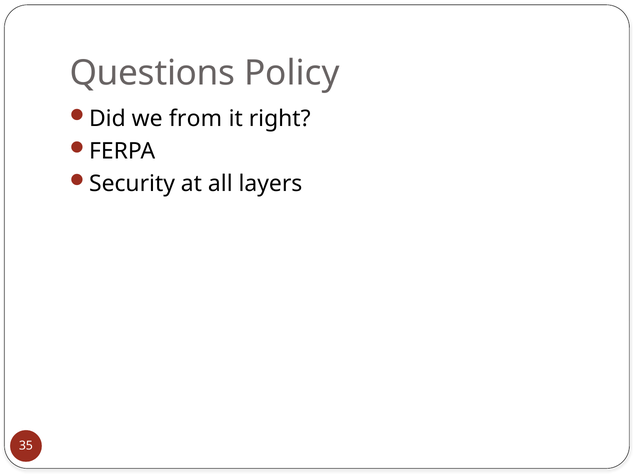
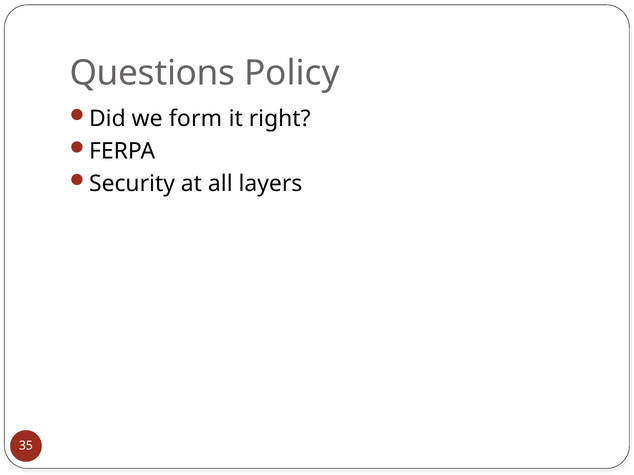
from: from -> form
